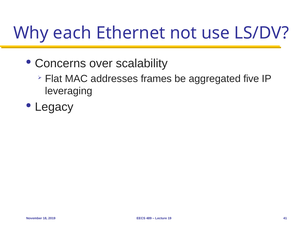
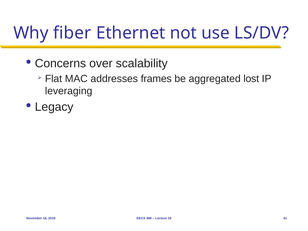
each: each -> fiber
five: five -> lost
